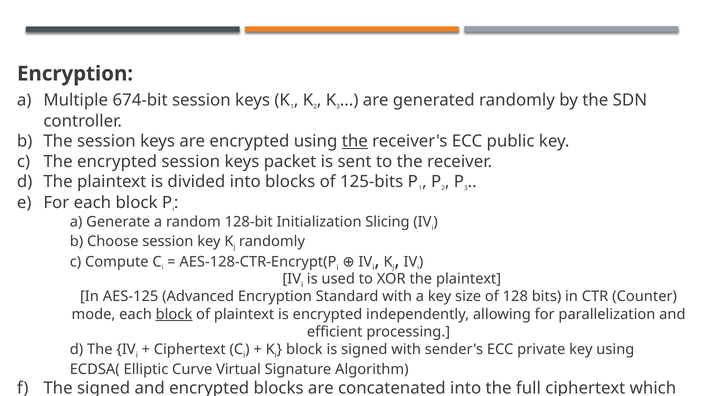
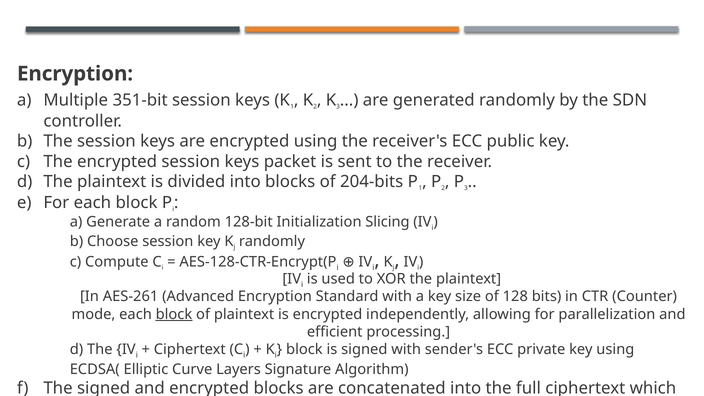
674-bit: 674-bit -> 351-bit
the at (355, 141) underline: present -> none
125-bits: 125-bits -> 204-bits
AES-125: AES-125 -> AES-261
Virtual: Virtual -> Layers
